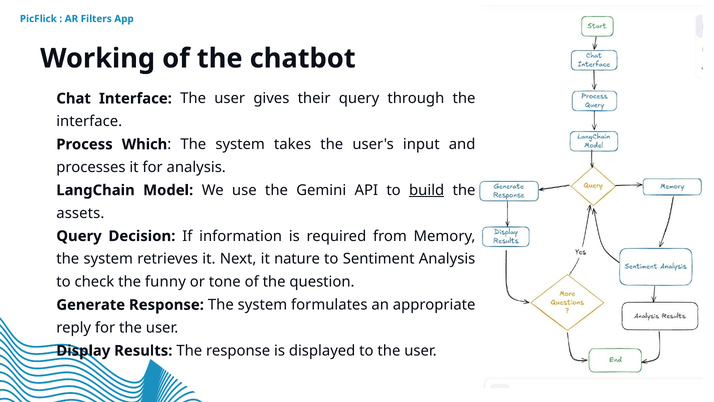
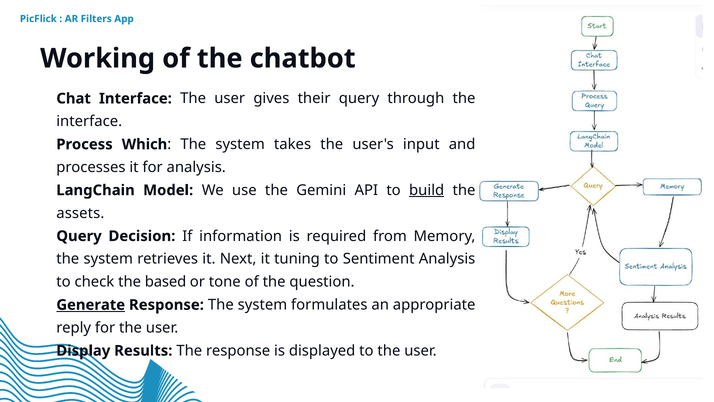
nature: nature -> tuning
funny: funny -> based
Generate underline: none -> present
